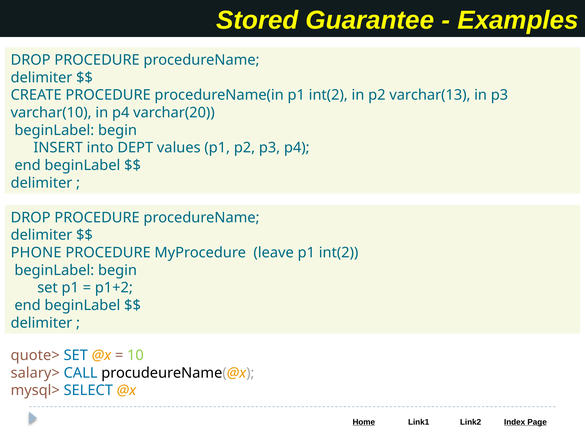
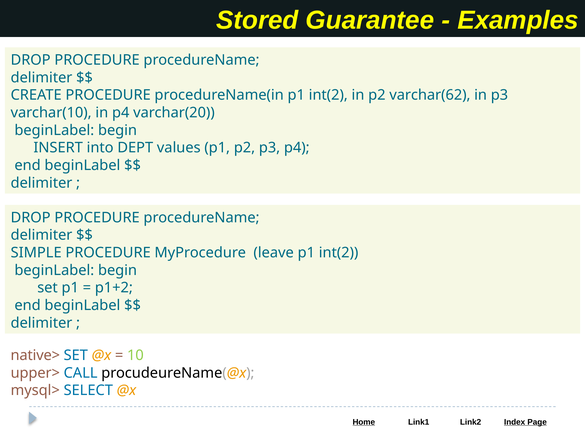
varchar(13: varchar(13 -> varchar(62
PHONE: PHONE -> SIMPLE
quote>: quote> -> native>
salary>: salary> -> upper>
